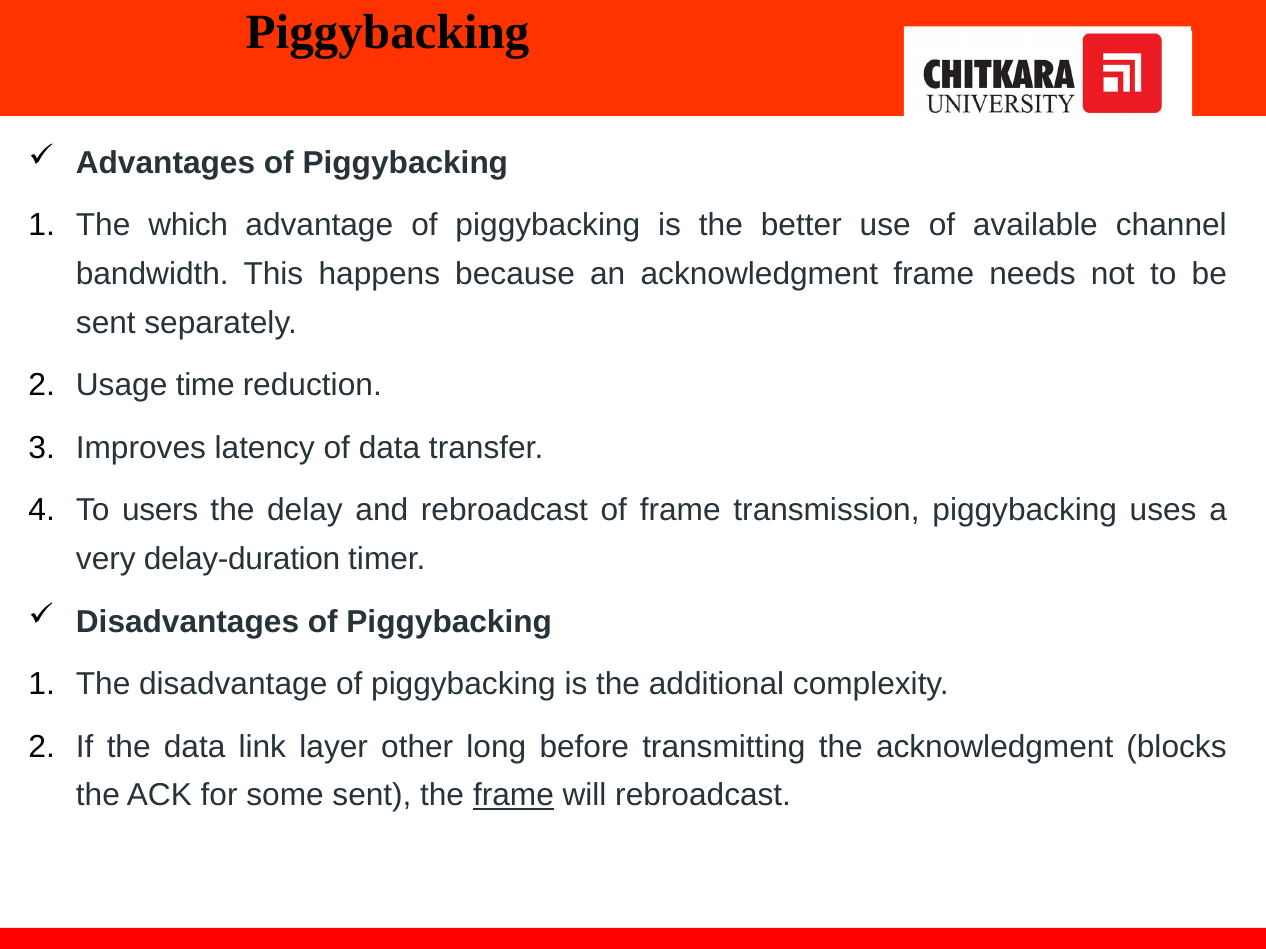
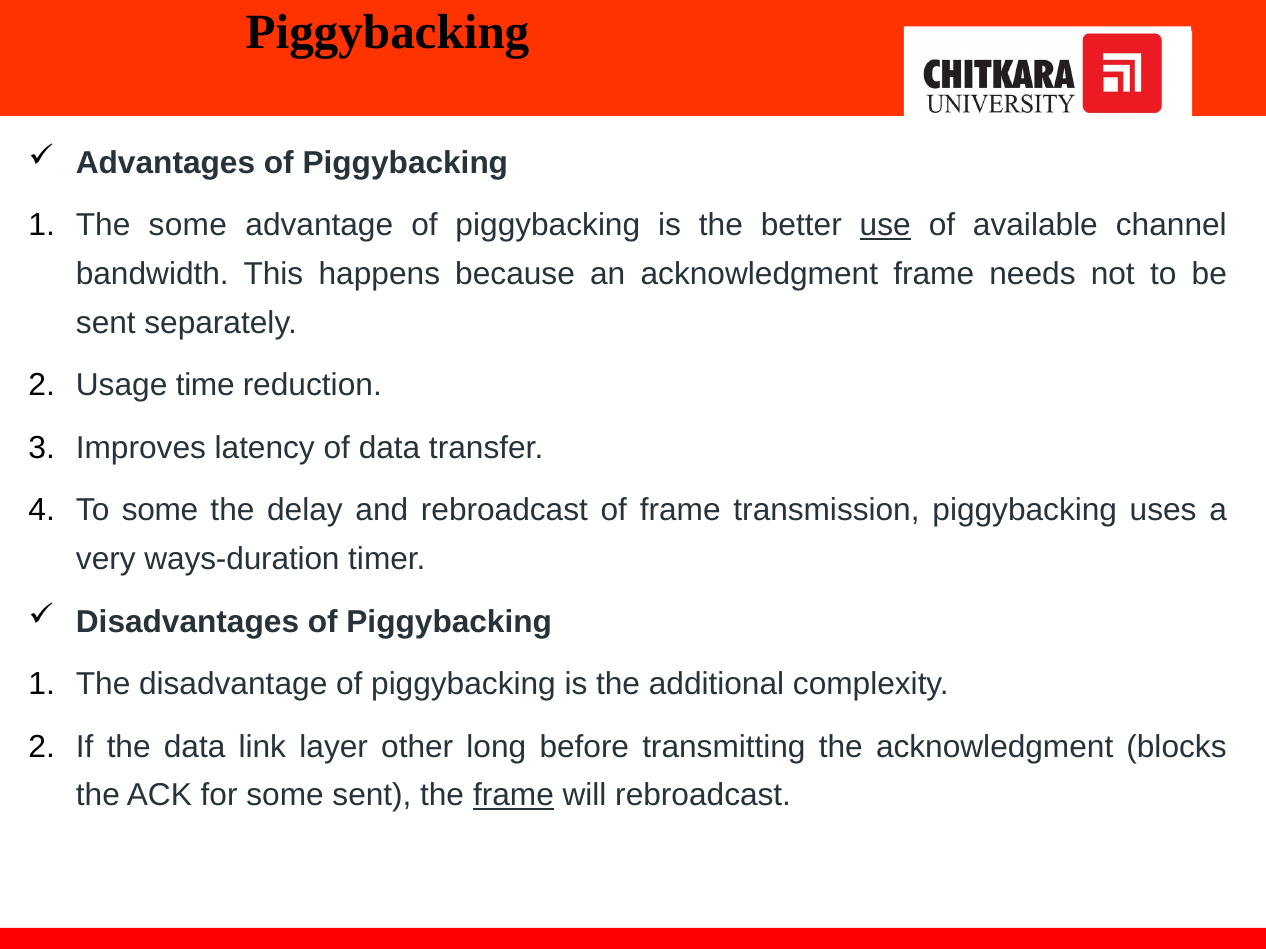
The which: which -> some
use underline: none -> present
To users: users -> some
delay-duration: delay-duration -> ways-duration
